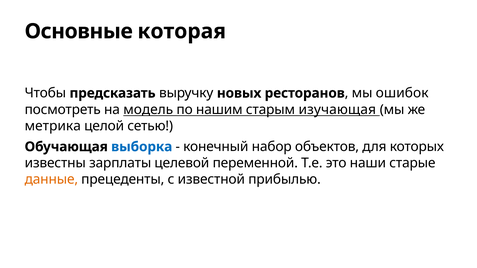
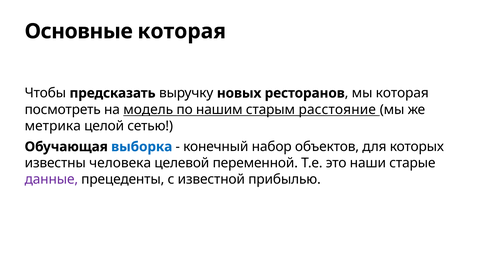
мы ошибок: ошибок -> которая
изучающая: изучающая -> расстояние
зарплаты: зарплаты -> человека
данные colour: orange -> purple
